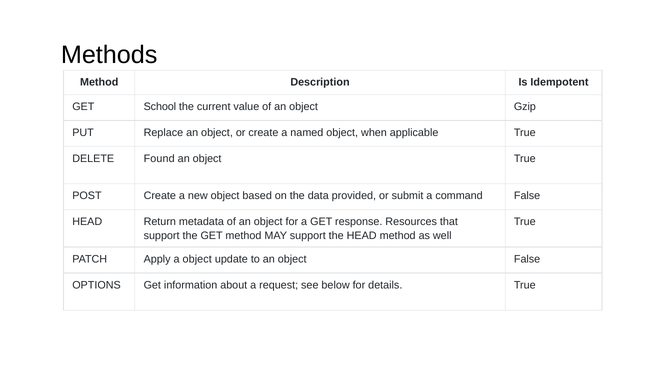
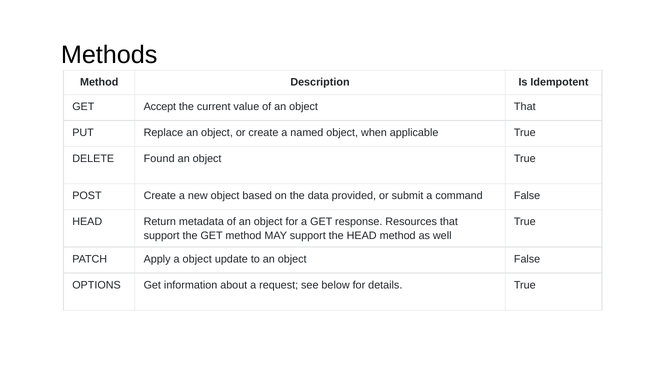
School: School -> Accept
object Gzip: Gzip -> That
